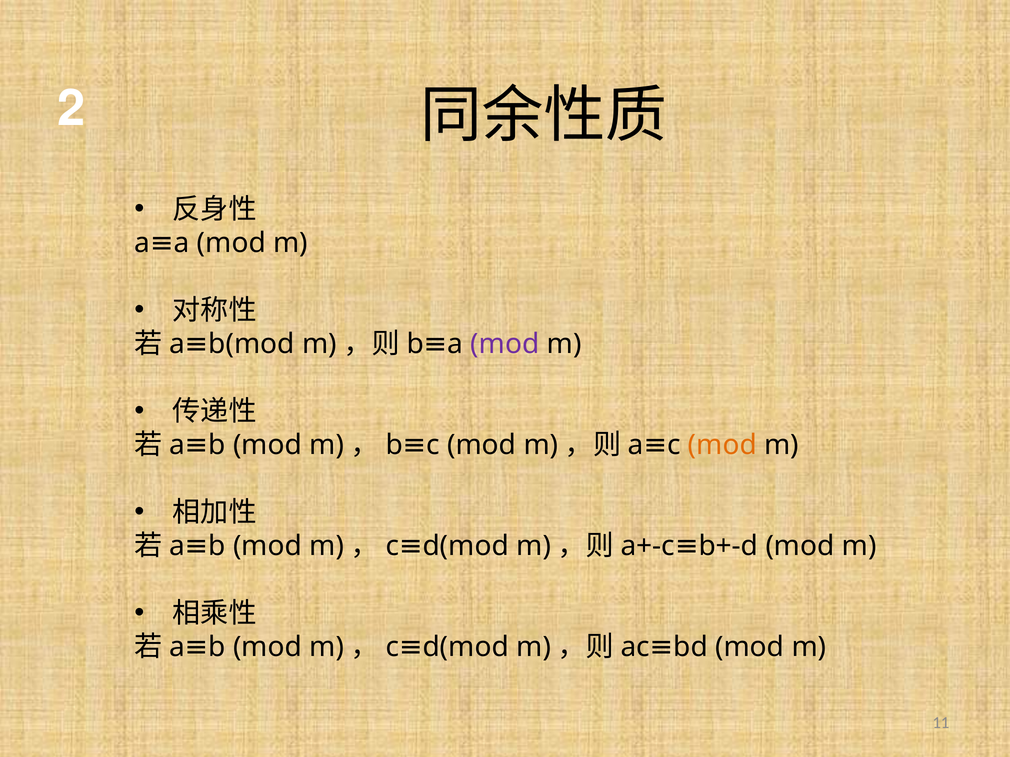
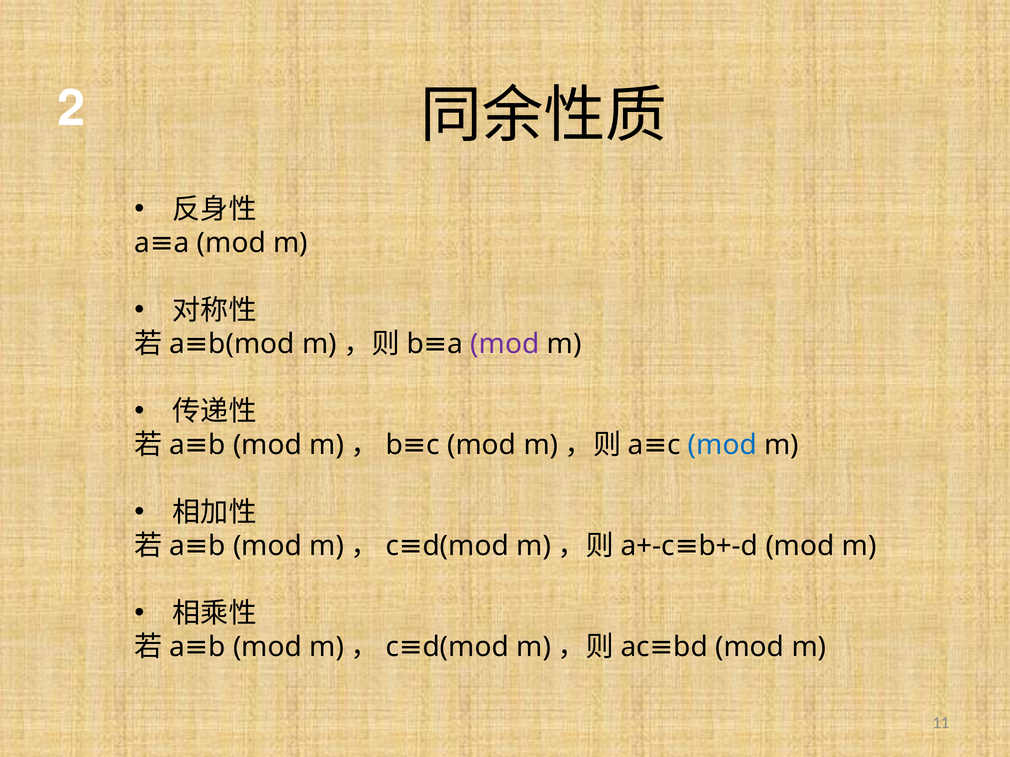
mod at (722, 445) colour: orange -> blue
